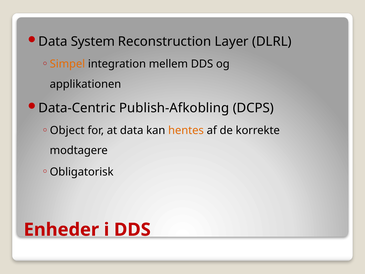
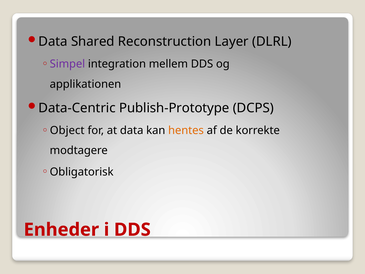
System: System -> Shared
Simpel colour: orange -> purple
Publish-Afkobling: Publish-Afkobling -> Publish-Prototype
